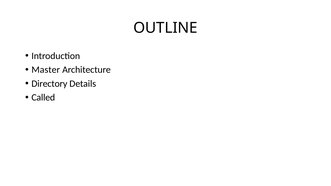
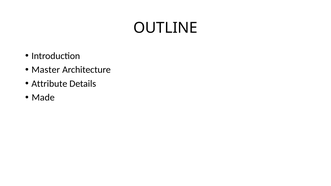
Directory: Directory -> Attribute
Called: Called -> Made
